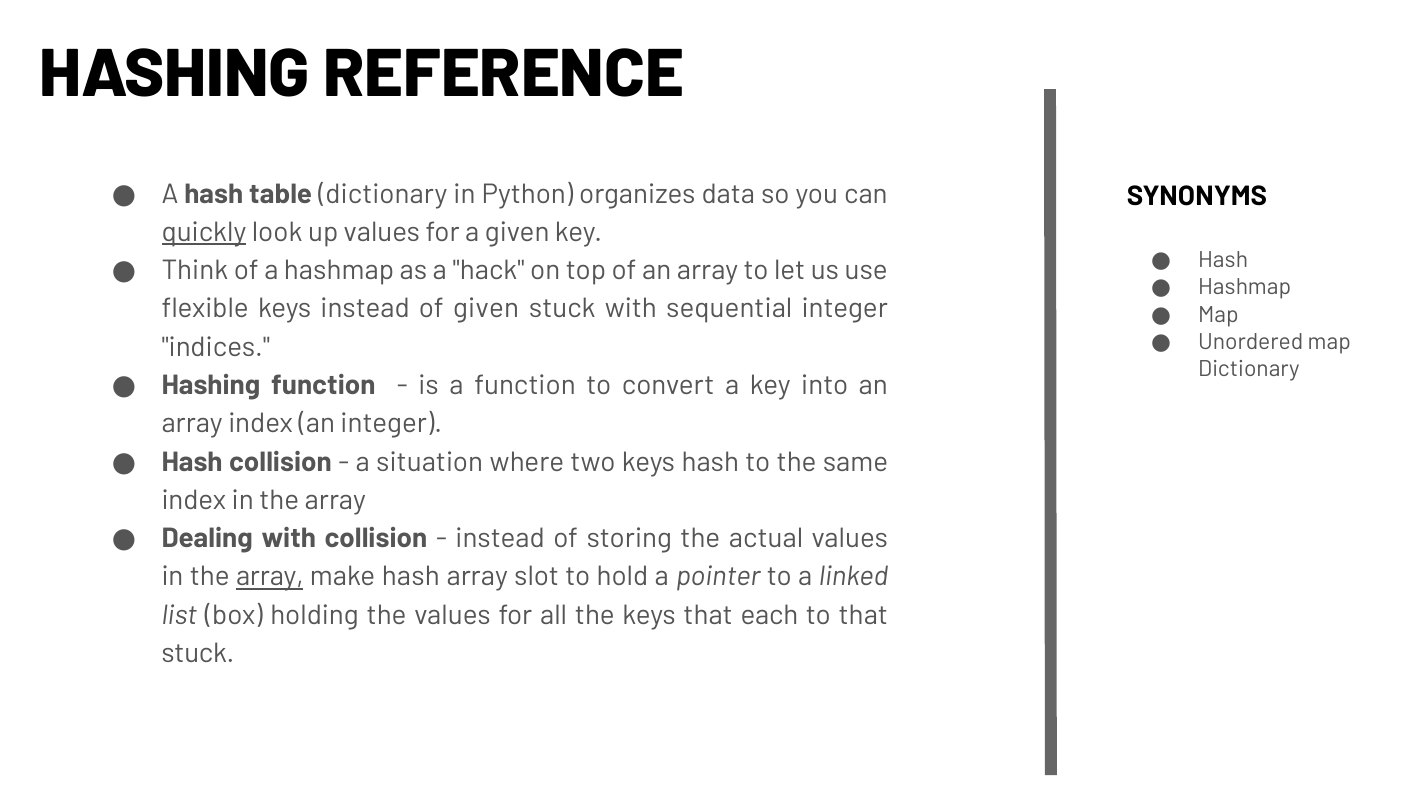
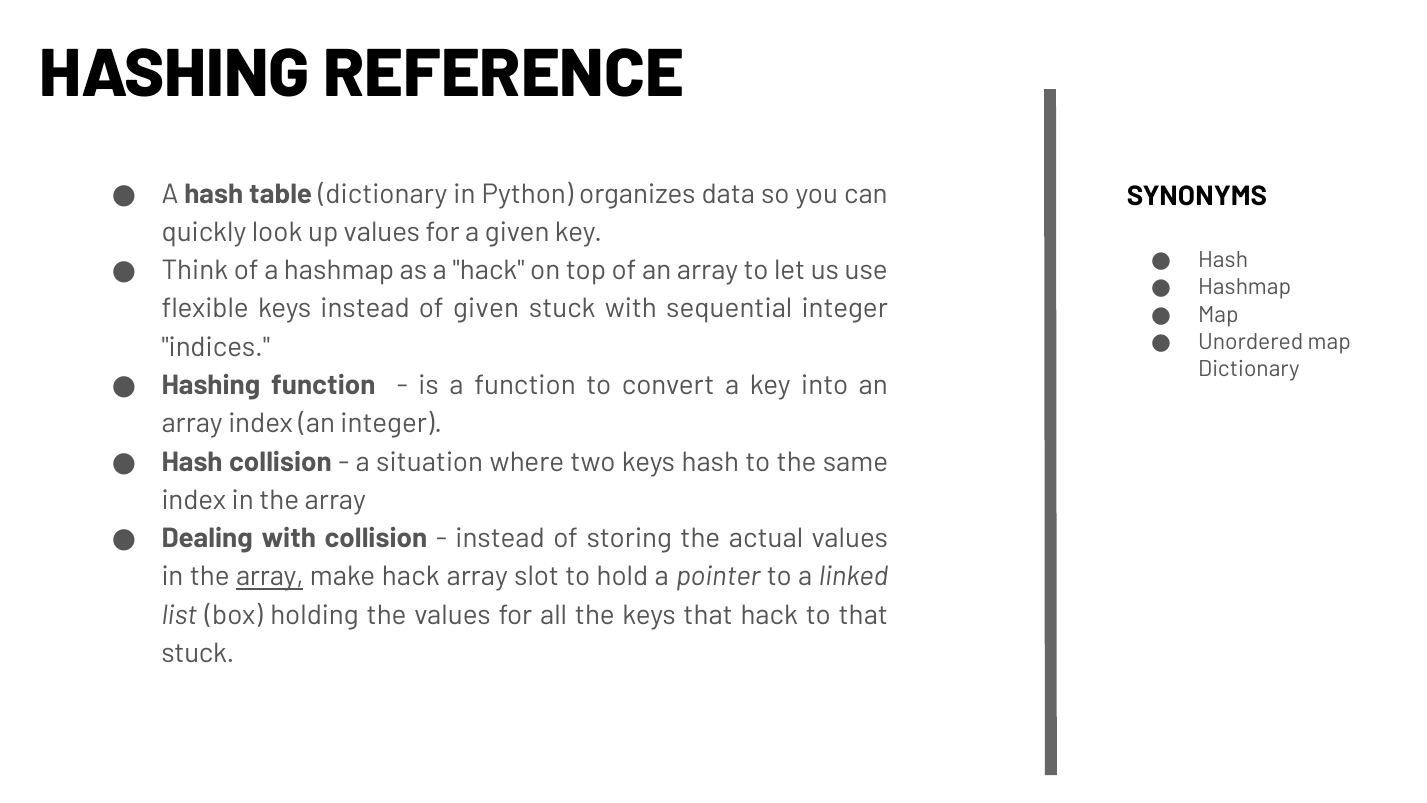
quickly underline: present -> none
make hash: hash -> hack
that each: each -> hack
